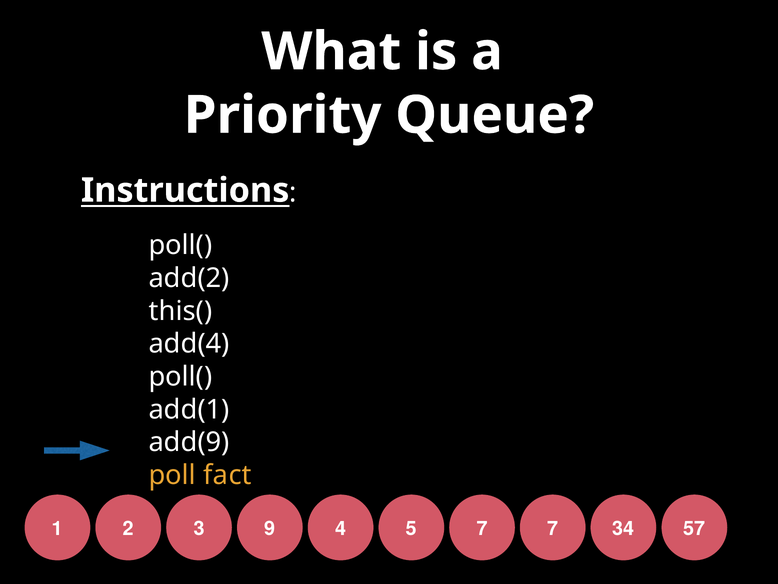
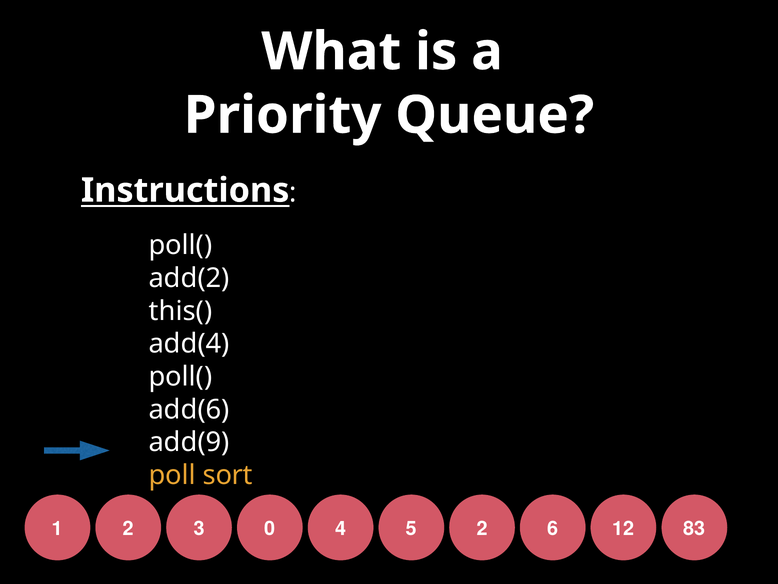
add(1: add(1 -> add(6
fact: fact -> sort
9: 9 -> 0
4 7: 7 -> 2
5 7: 7 -> 6
34: 34 -> 12
57: 57 -> 83
